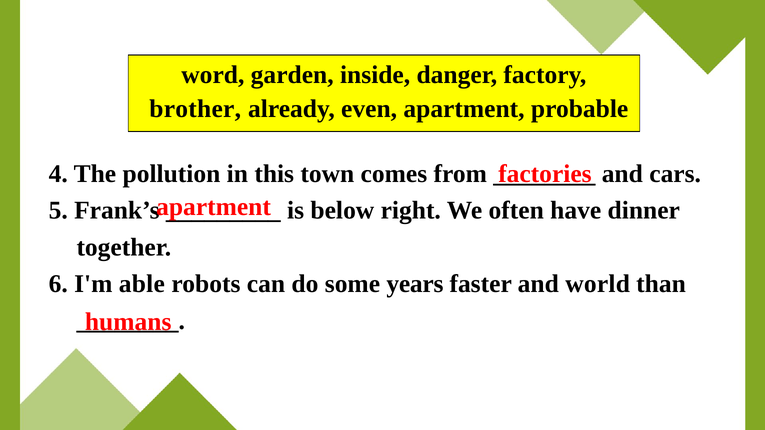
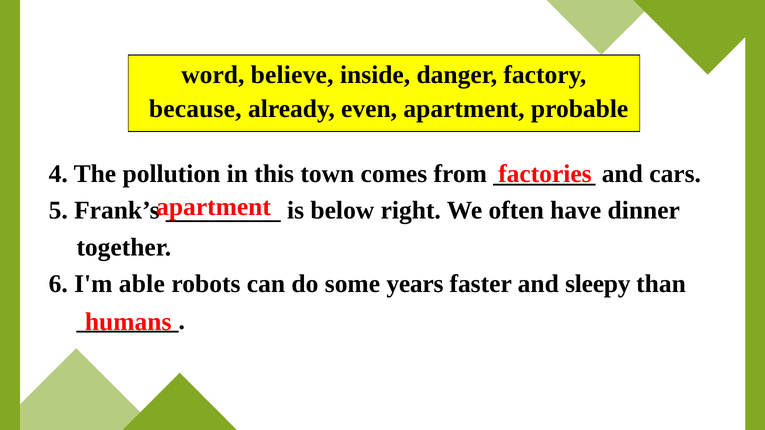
garden: garden -> believe
brother: brother -> because
world: world -> sleepy
